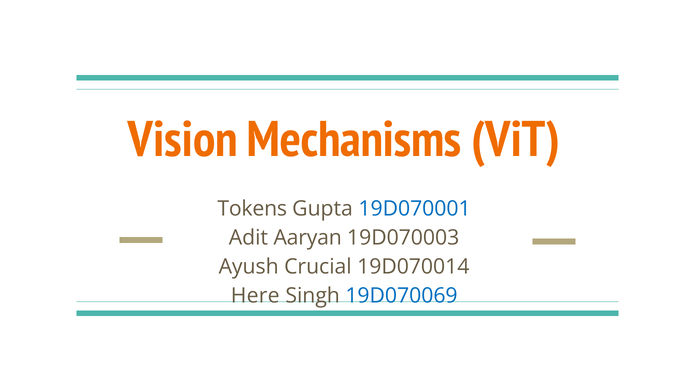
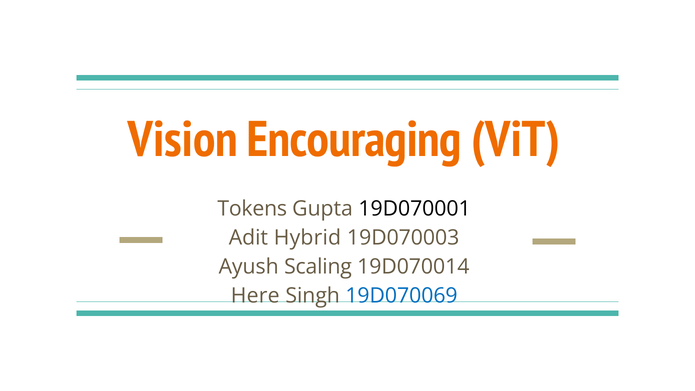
Mechanisms: Mechanisms -> Encouraging
19D070001 colour: blue -> black
Aaryan: Aaryan -> Hybrid
Crucial: Crucial -> Scaling
